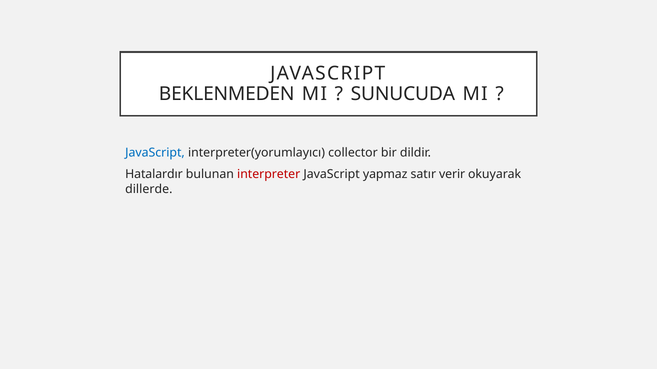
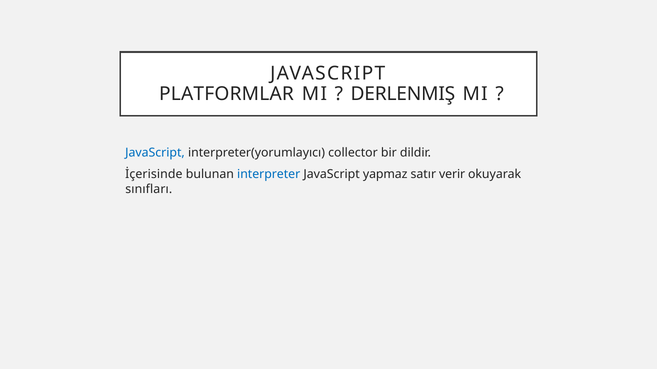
BEKLENMEDEN: BEKLENMEDEN -> PLATFORMLAR
SUNUCUDA: SUNUCUDA -> DERLENMIŞ
Hatalardır: Hatalardır -> İçerisinde
interpreter colour: red -> blue
dillerde: dillerde -> sınıfları
